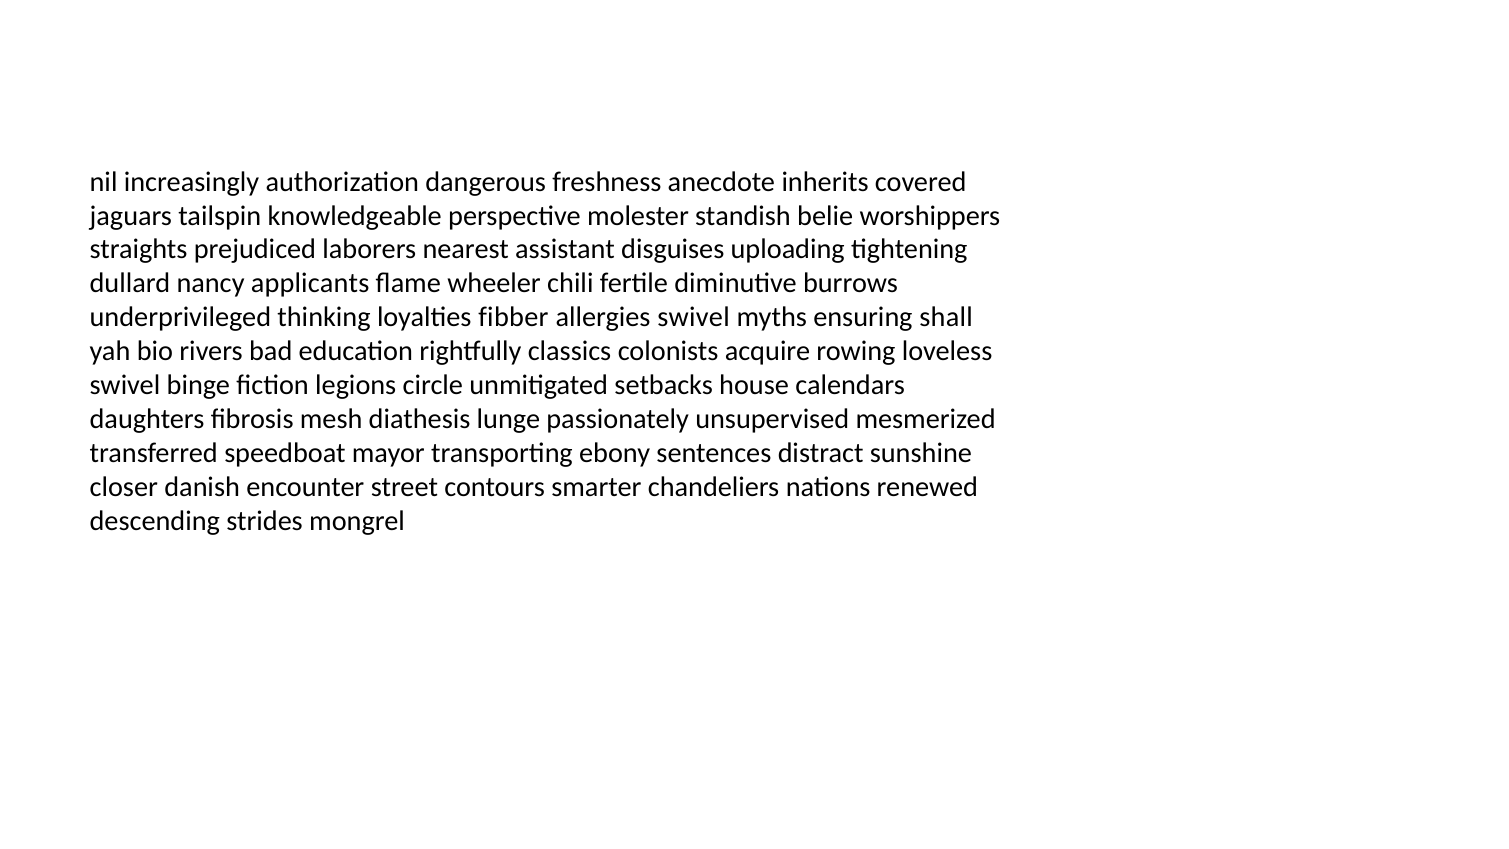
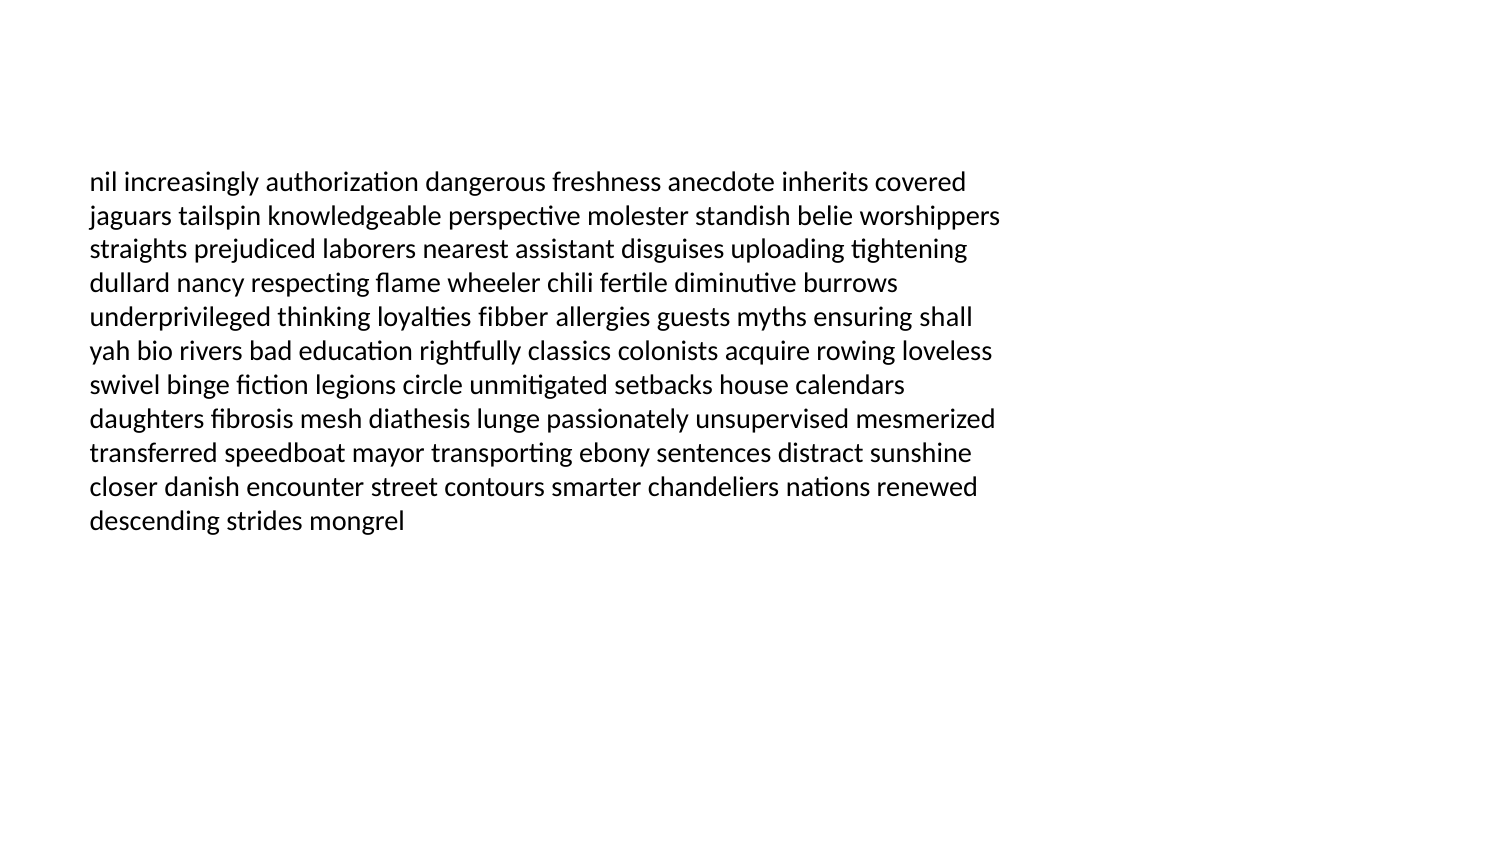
applicants: applicants -> respecting
allergies swivel: swivel -> guests
